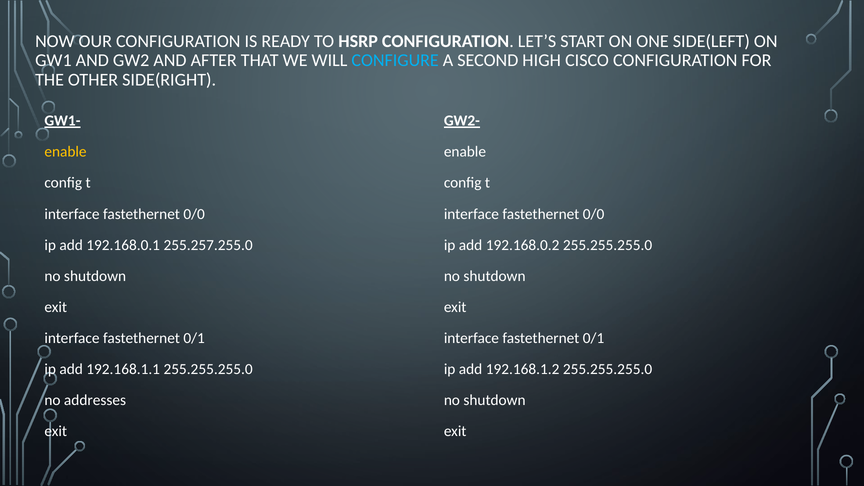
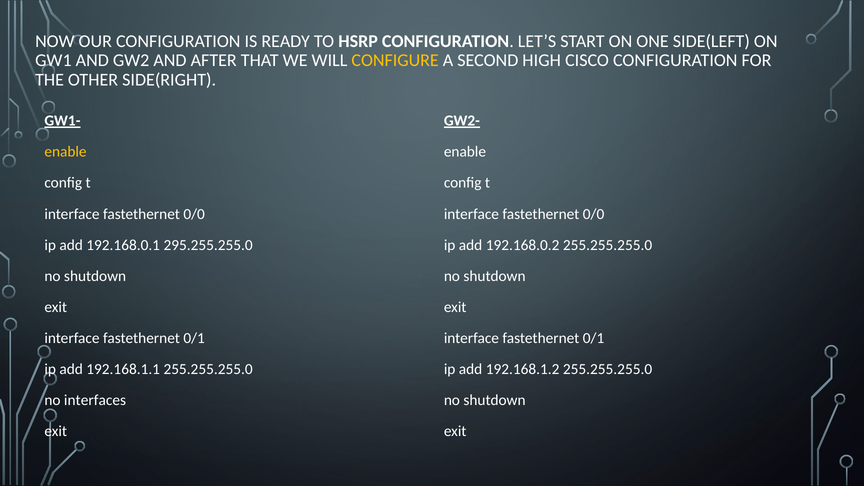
CONFIGURE colour: light blue -> yellow
255.257.255.0: 255.257.255.0 -> 295.255.255.0
addresses: addresses -> interfaces
